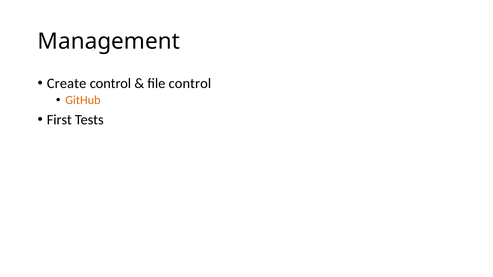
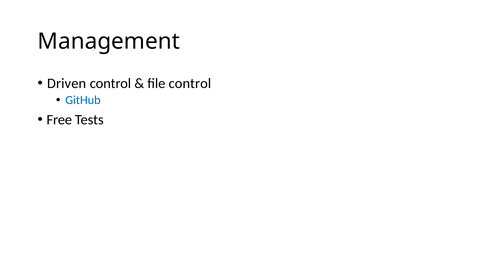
Create: Create -> Driven
GitHub colour: orange -> blue
First: First -> Free
